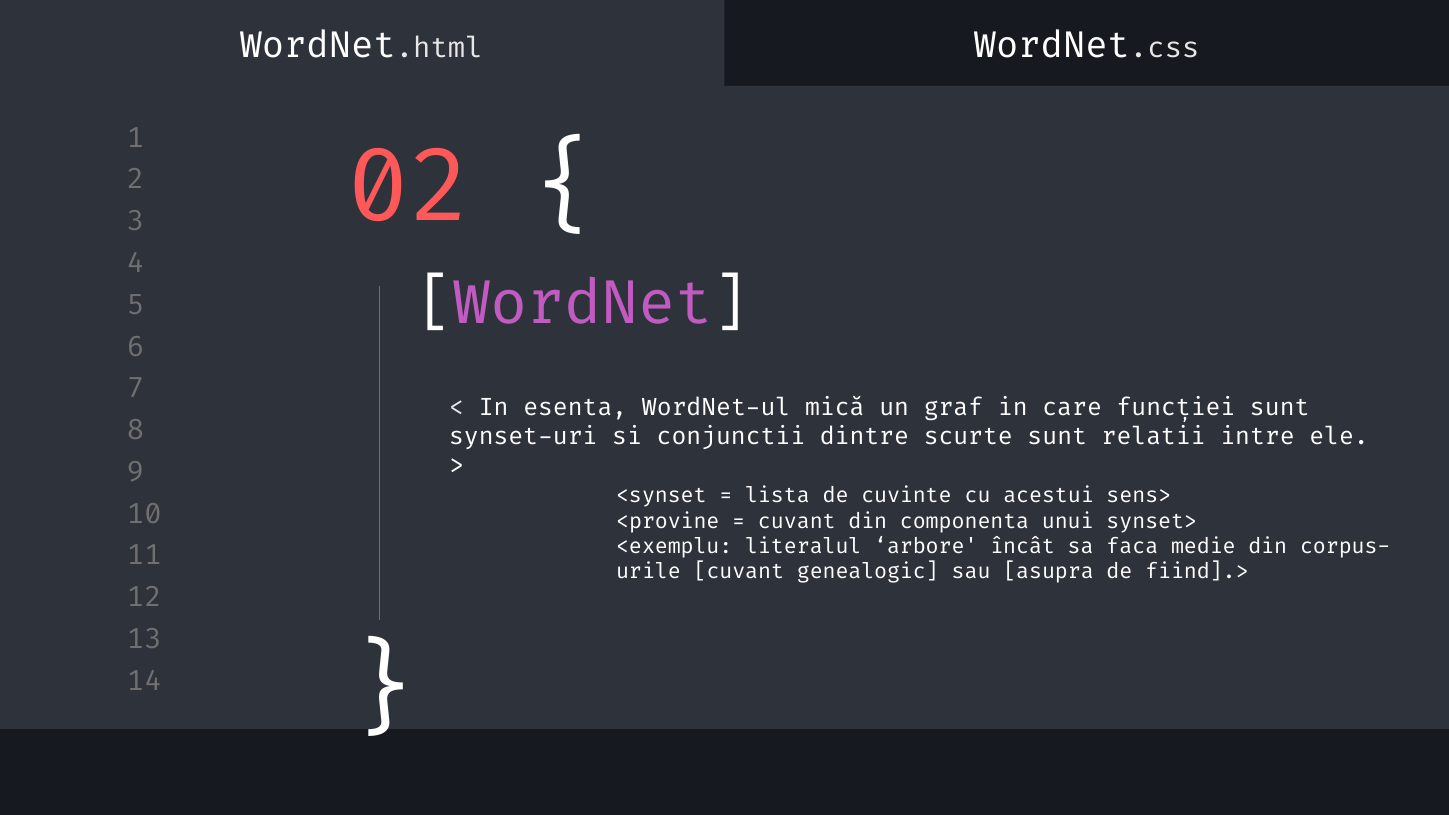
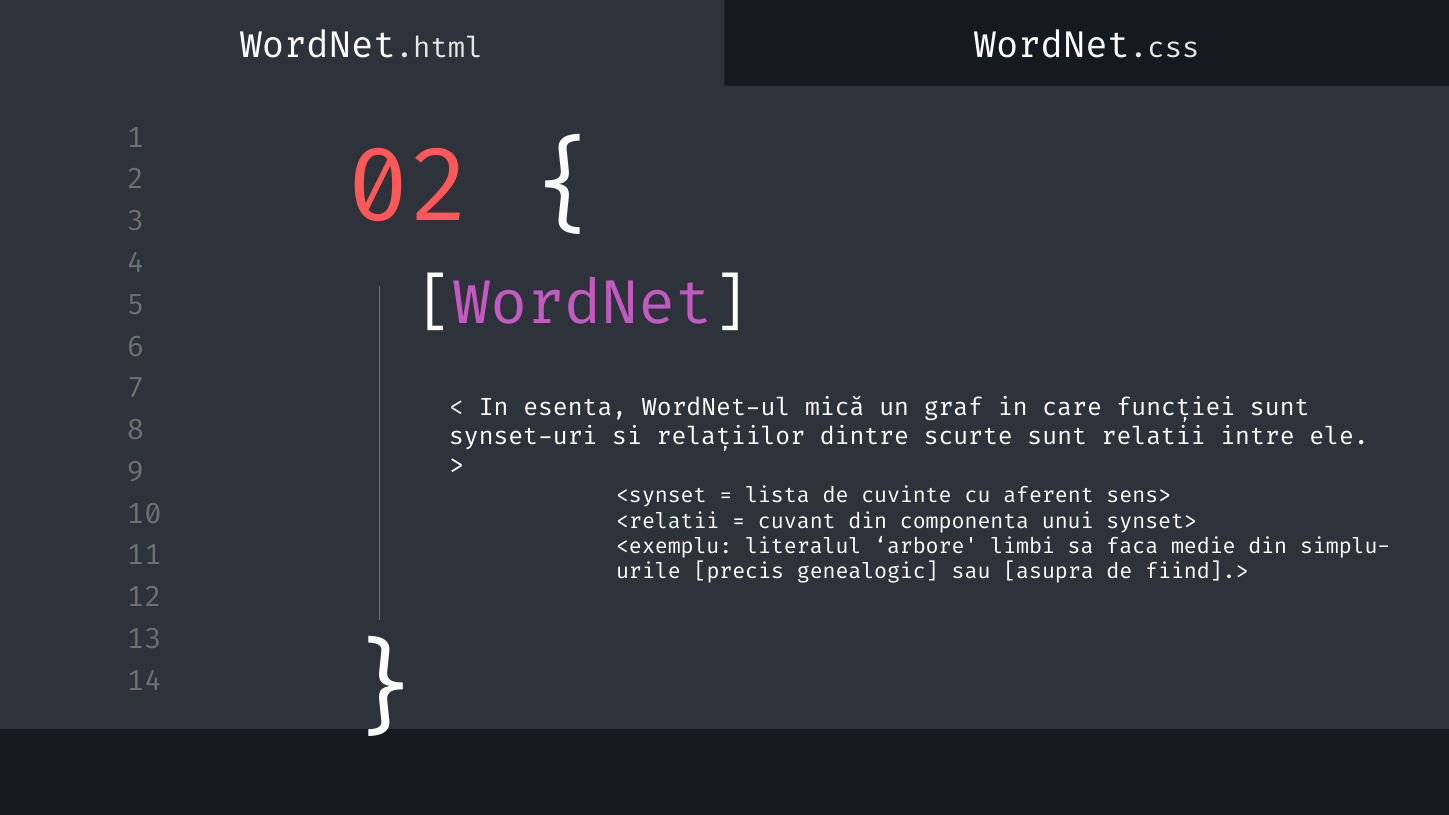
conjunctii: conjunctii -> relațiilor
acestui: acestui -> aferent
<provine: <provine -> <relatii
încât: încât -> limbi
corpus-: corpus- -> simplu-
urile cuvant: cuvant -> precis
